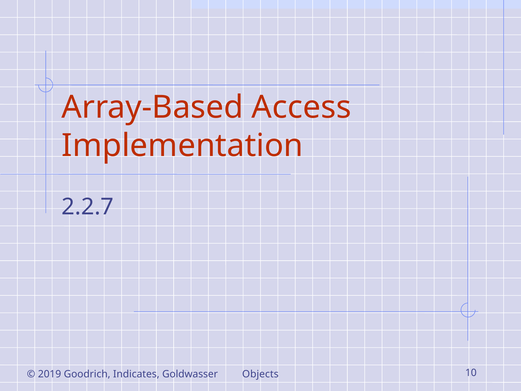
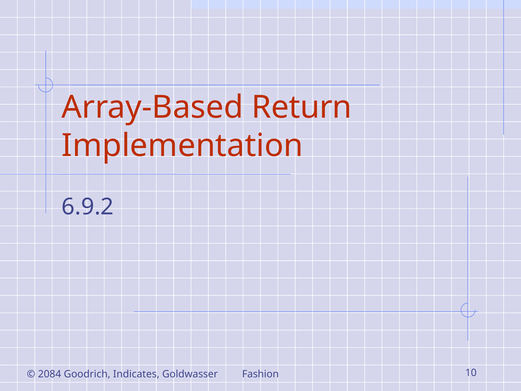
Access: Access -> Return
2.2.7: 2.2.7 -> 6.9.2
2019: 2019 -> 2084
Objects: Objects -> Fashion
